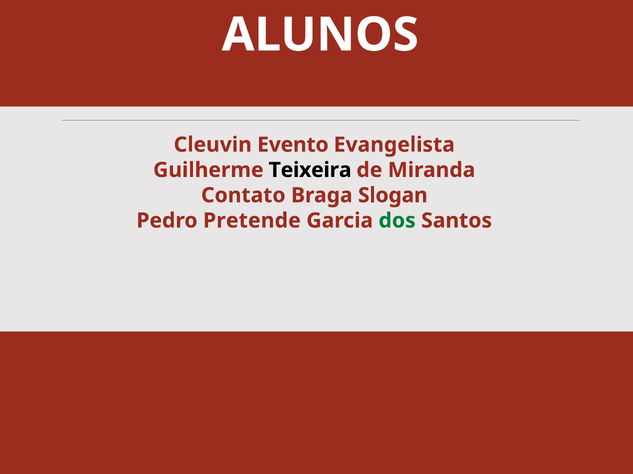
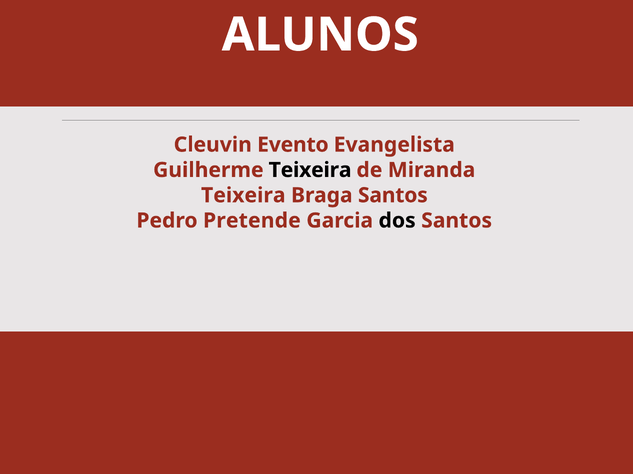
Contato at (243, 196): Contato -> Teixeira
Braga Slogan: Slogan -> Santos
dos colour: green -> black
